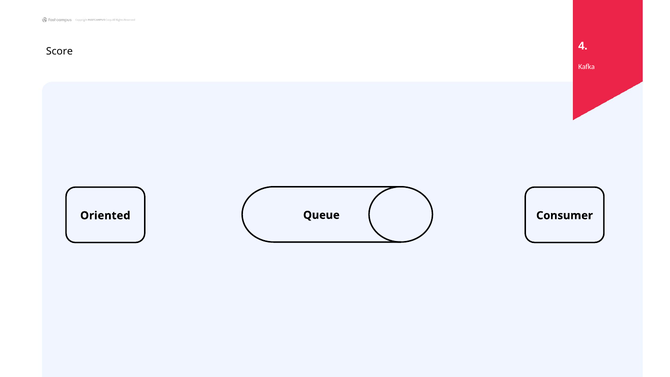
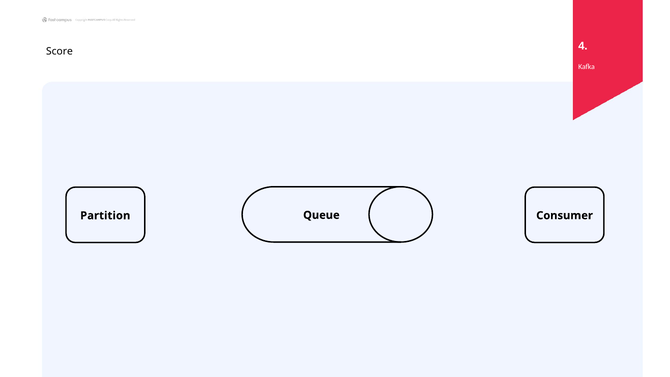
Oriented: Oriented -> Partition
